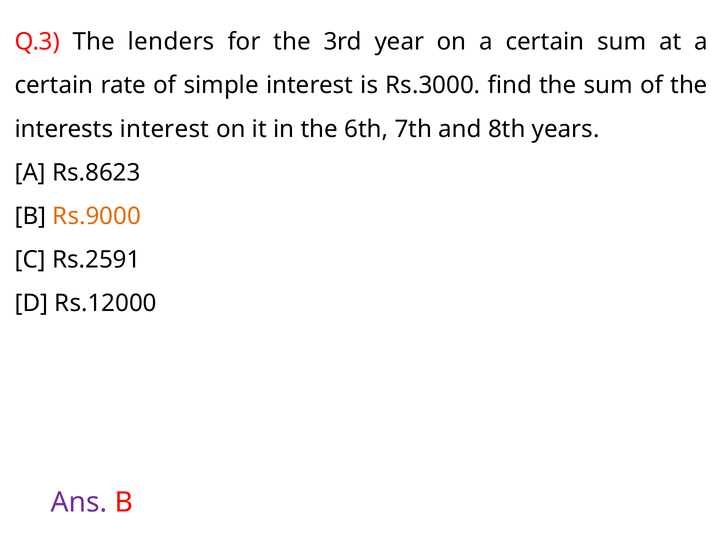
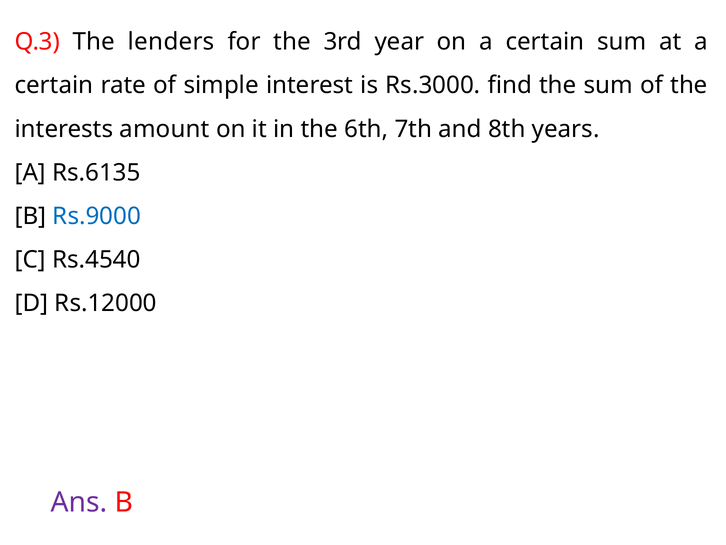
interests interest: interest -> amount
Rs.8623: Rs.8623 -> Rs.6135
Rs.9000 colour: orange -> blue
Rs.2591: Rs.2591 -> Rs.4540
